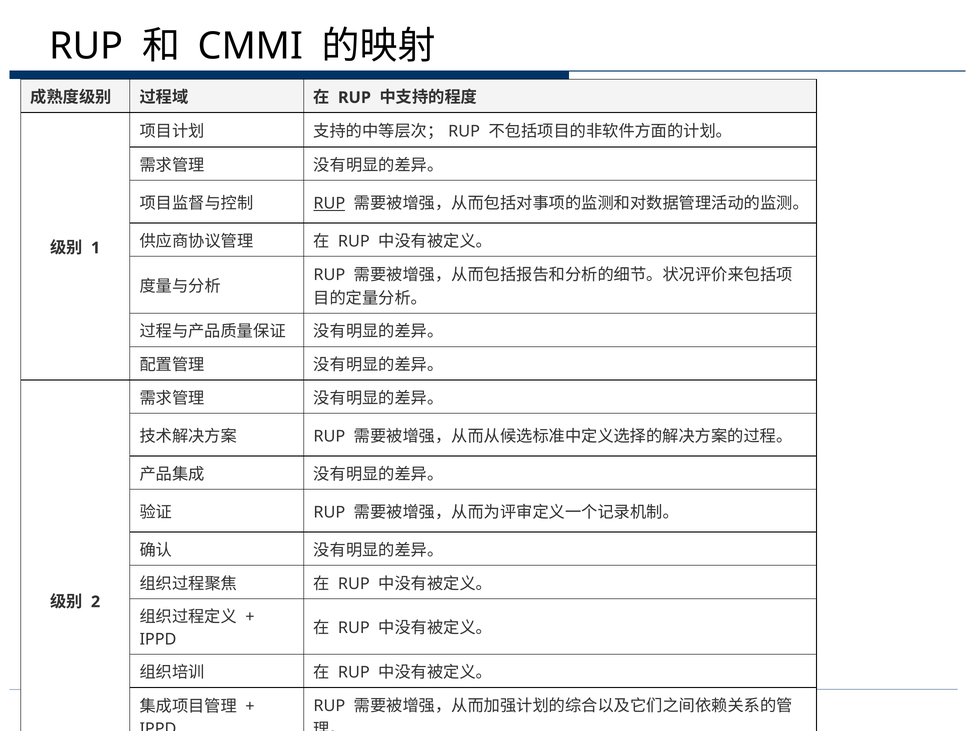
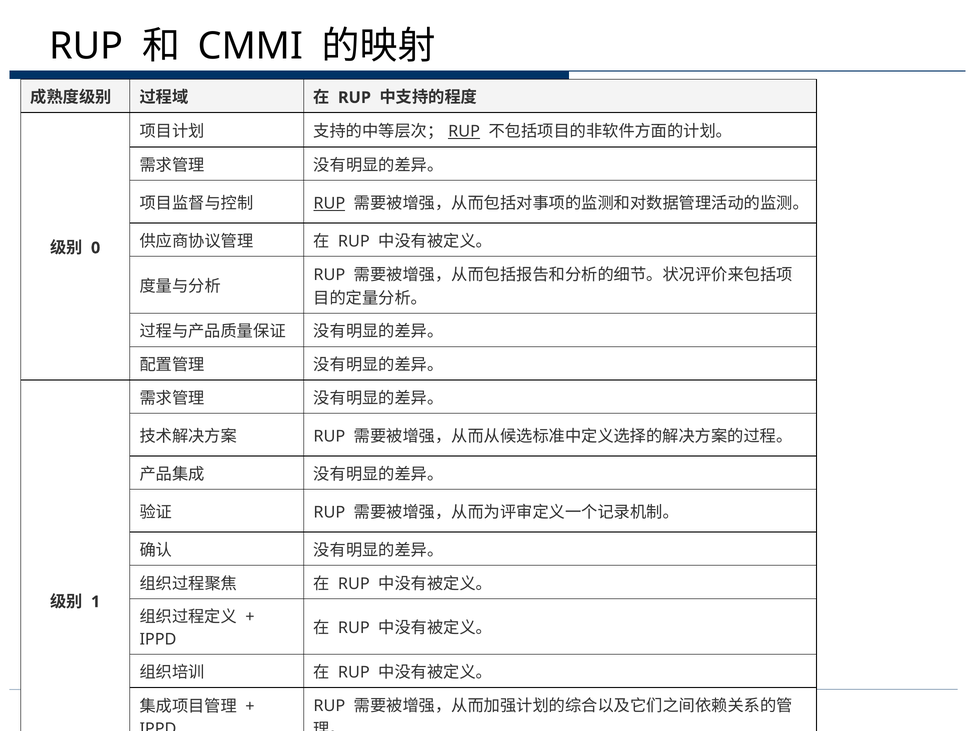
RUP at (464, 131) underline: none -> present
1: 1 -> 0
2: 2 -> 1
